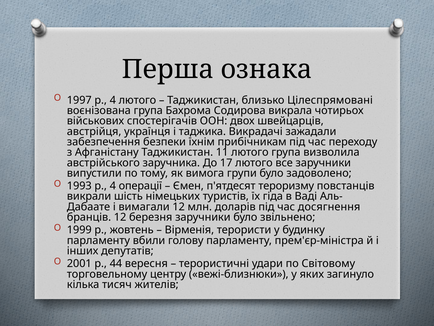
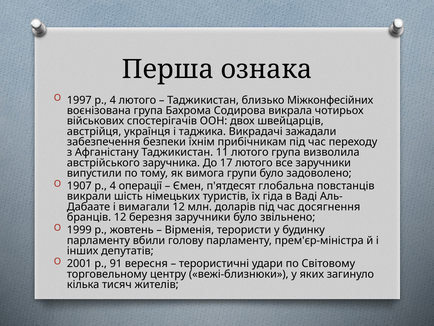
Цілеспрямовані: Цілеспрямовані -> Міжконфесійних
1993: 1993 -> 1907
тероризму: тероризму -> глобальна
44: 44 -> 91
